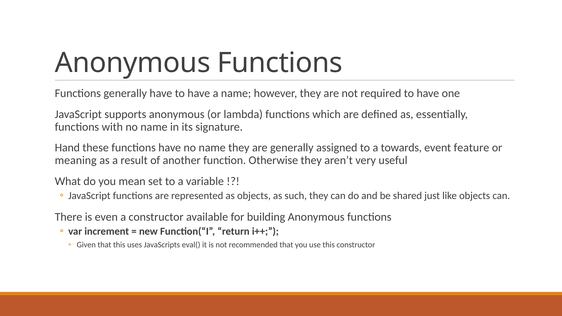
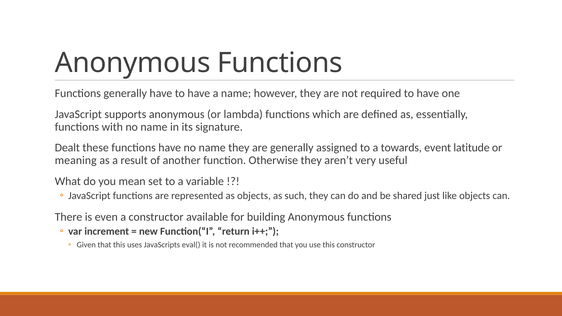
Hand: Hand -> Dealt
feature: feature -> latitude
